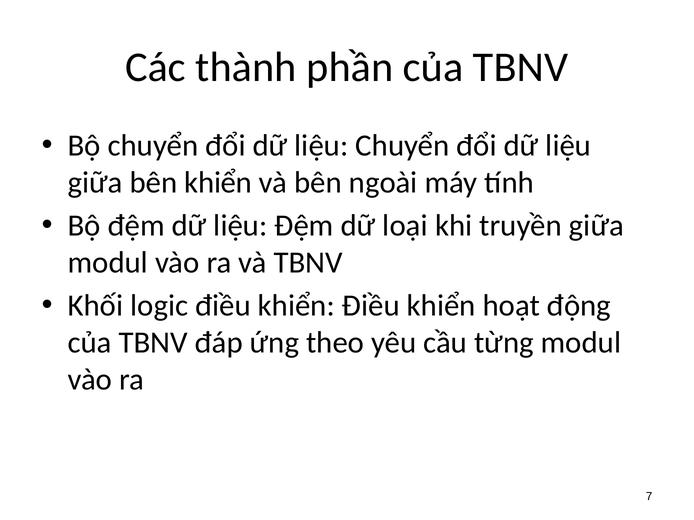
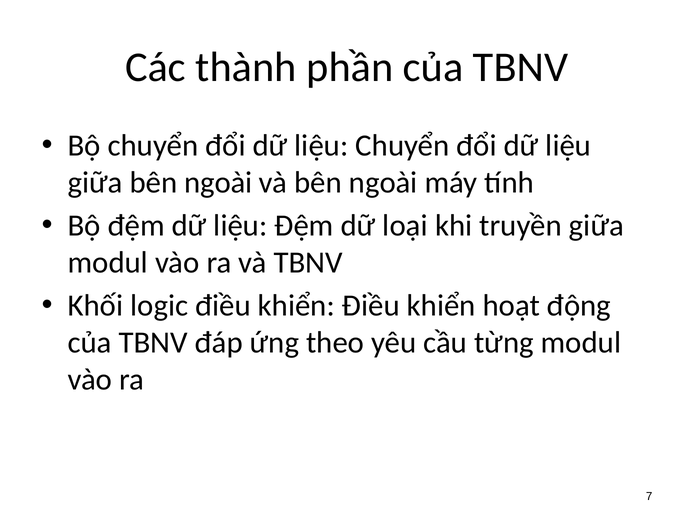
giữa bên khiển: khiển -> ngoài
